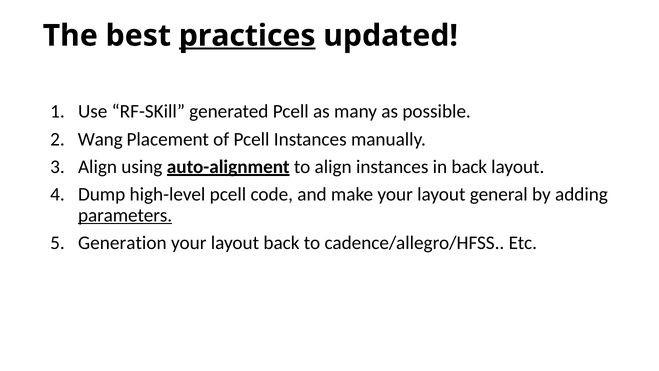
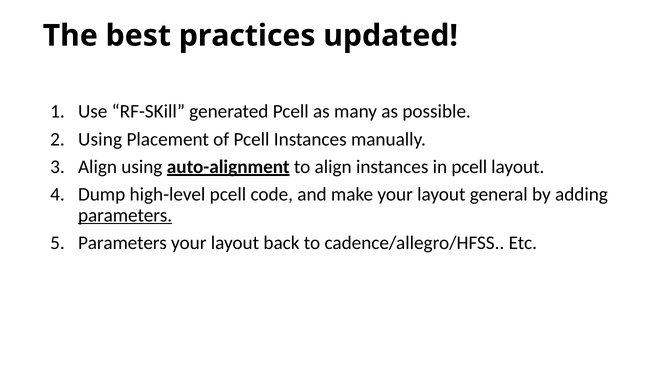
practices underline: present -> none
Wang at (100, 139): Wang -> Using
in back: back -> pcell
Generation at (122, 243): Generation -> Parameters
